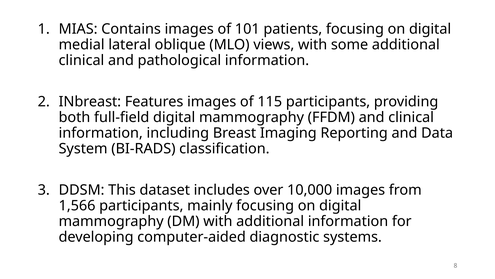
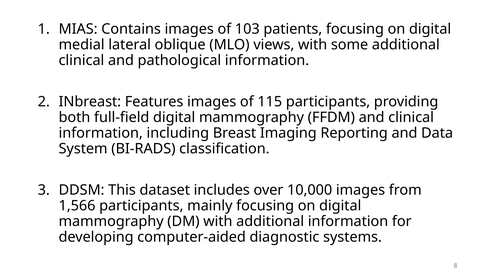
101: 101 -> 103
